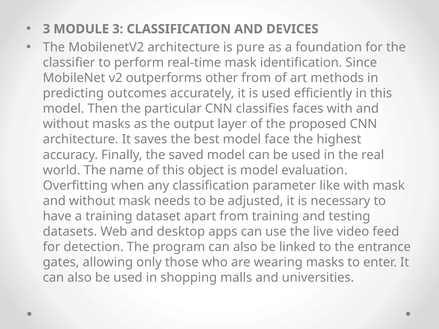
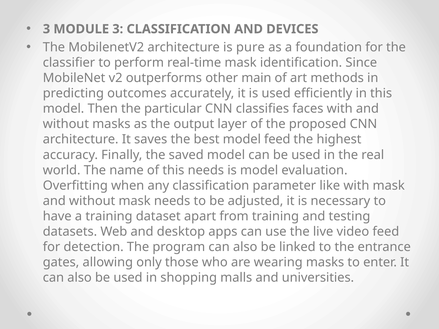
other from: from -> main
model face: face -> feed
this object: object -> needs
